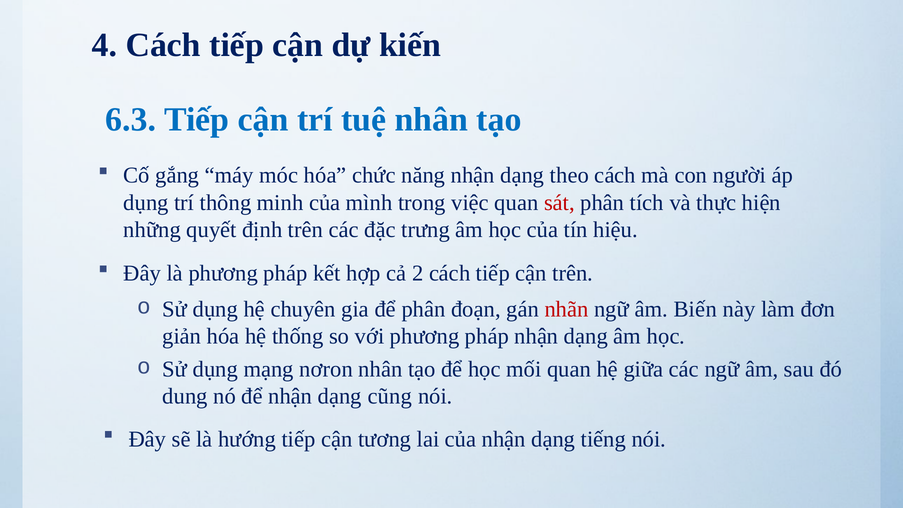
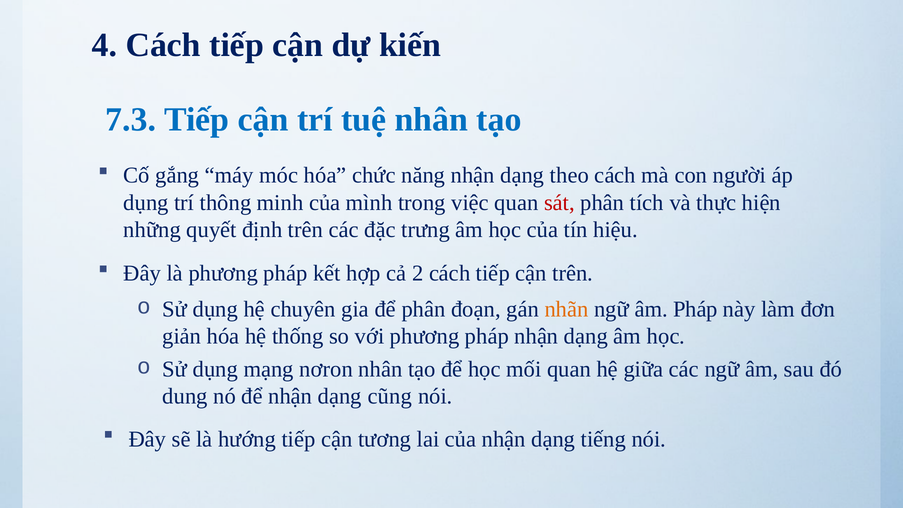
6.3: 6.3 -> 7.3
nhãn colour: red -> orange
âm Biến: Biến -> Pháp
